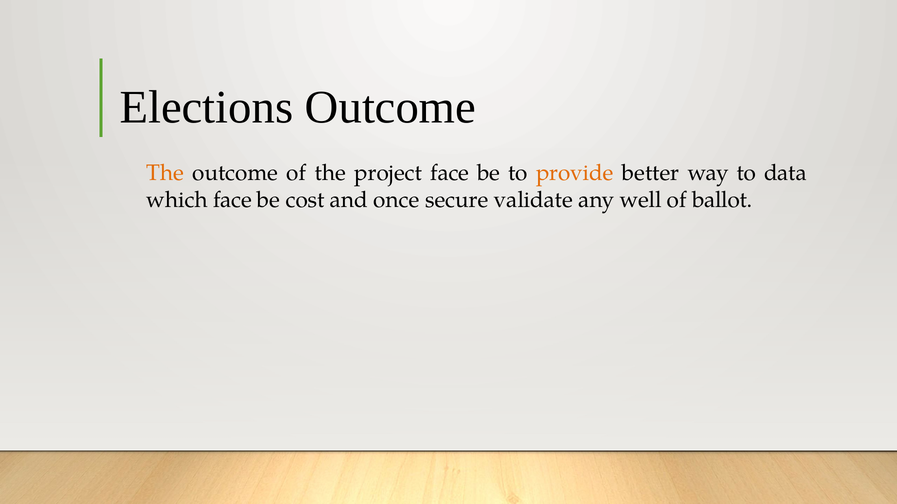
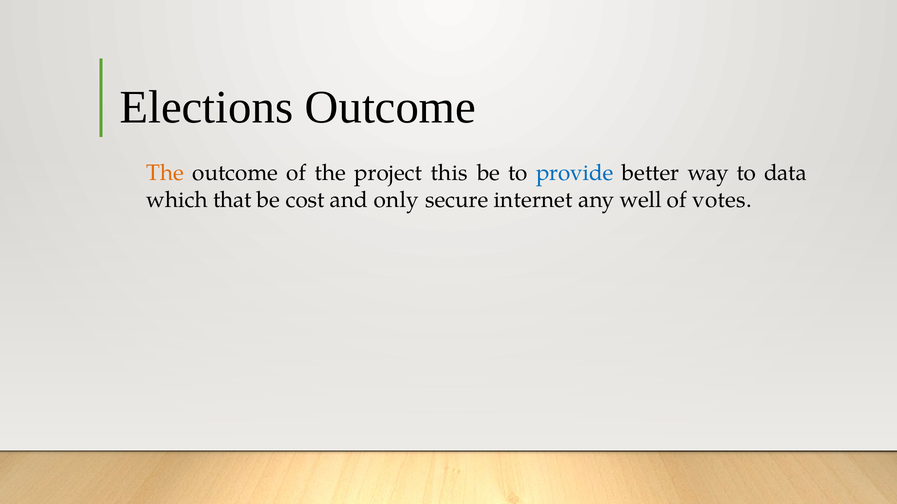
project face: face -> this
provide colour: orange -> blue
which face: face -> that
once: once -> only
validate: validate -> internet
ballot: ballot -> votes
